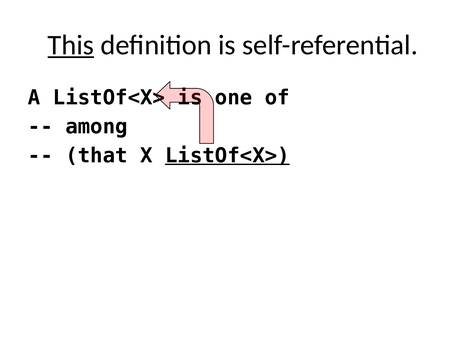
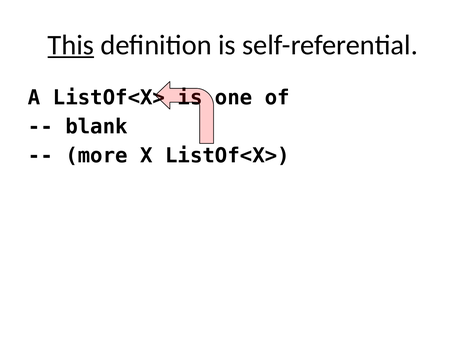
among: among -> blank
that: that -> more
ListOf<X> at (227, 156) underline: present -> none
